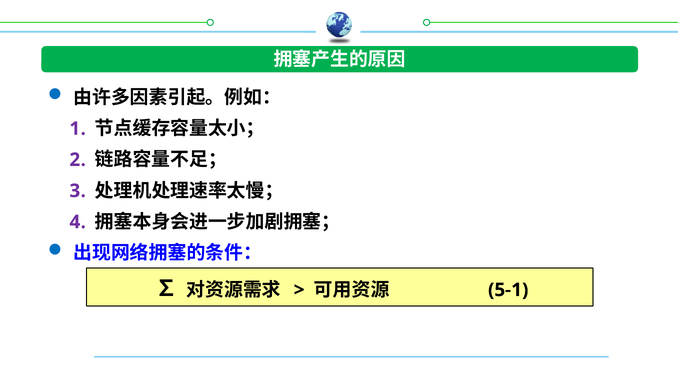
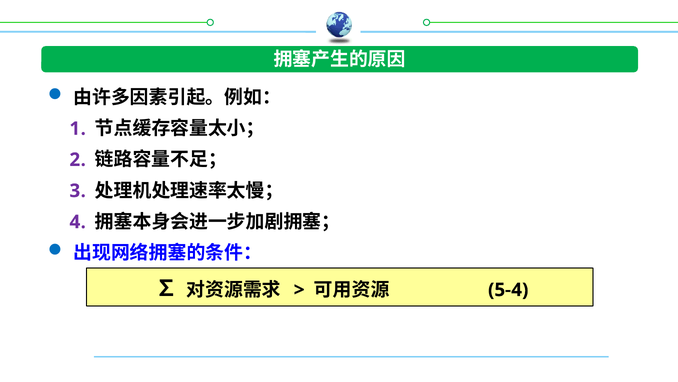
5-1: 5-1 -> 5-4
